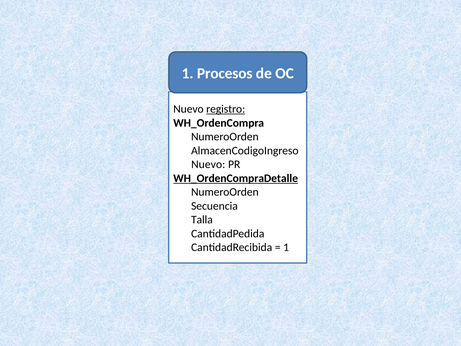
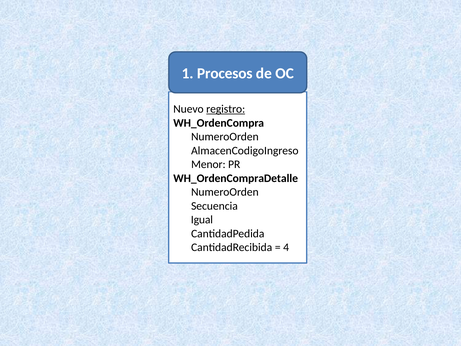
Nuevo at (208, 164): Nuevo -> Menor
WH_OrdenCompraDetalle underline: present -> none
Talla: Talla -> Igual
1 at (286, 247): 1 -> 4
